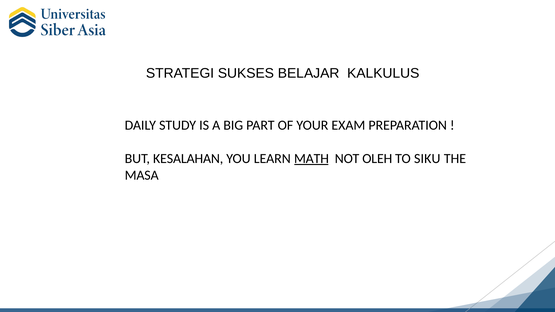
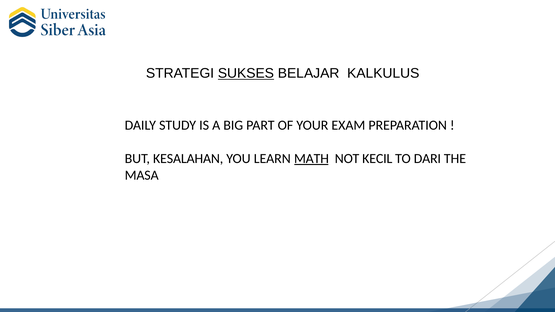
SUKSES underline: none -> present
OLEH: OLEH -> KECIL
SIKU: SIKU -> DARI
